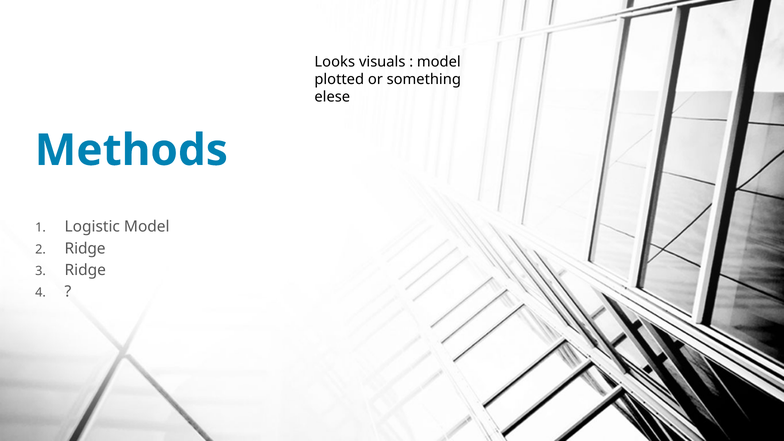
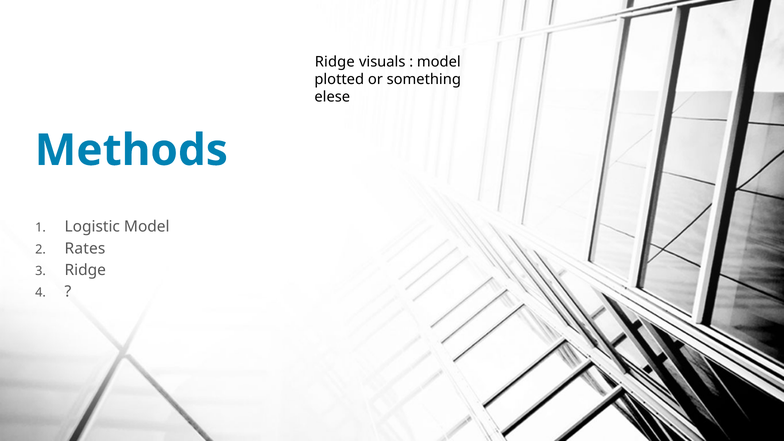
Looks at (335, 62): Looks -> Ridge
Ridge at (85, 249): Ridge -> Rates
